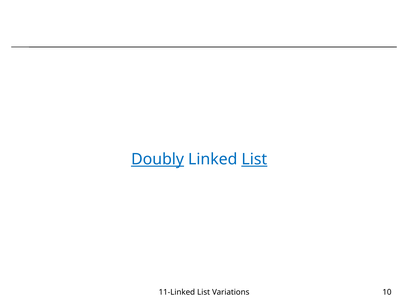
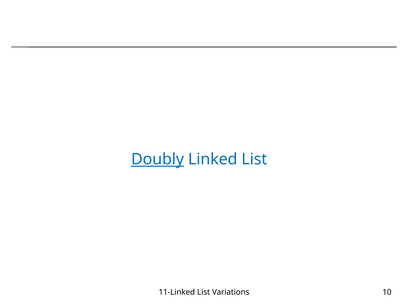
List at (254, 159) underline: present -> none
